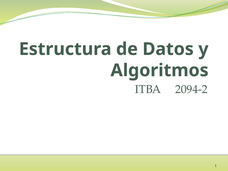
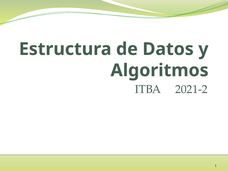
2094-2: 2094-2 -> 2021-2
